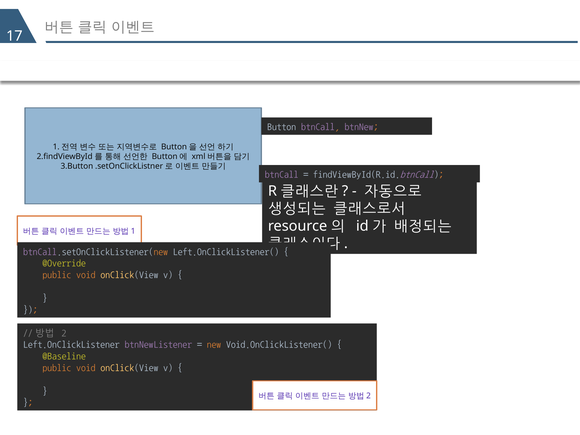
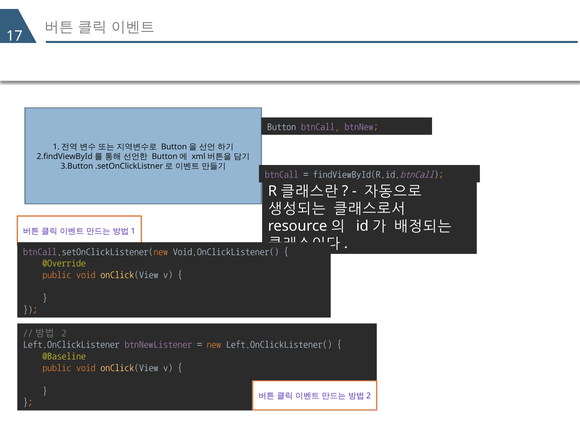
Left.OnClickListener(: Left.OnClickListener( -> Void.OnClickListener(
Void.OnClickListener(: Void.OnClickListener( -> Left.OnClickListener(
